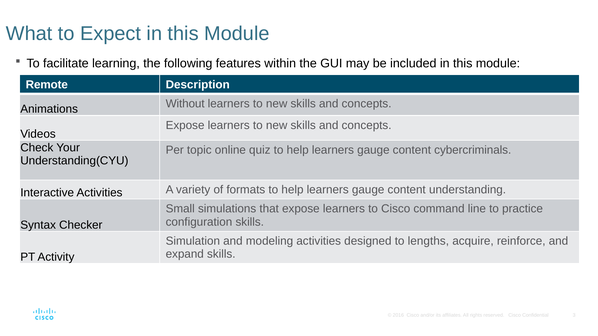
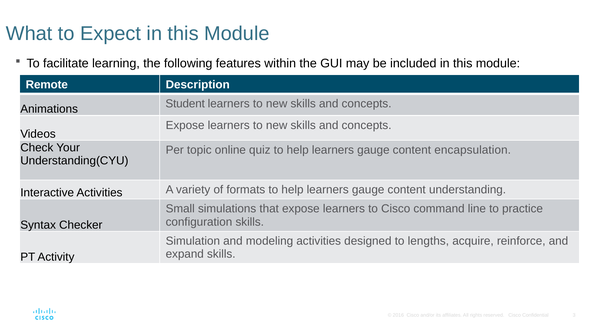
Without: Without -> Student
cybercriminals: cybercriminals -> encapsulation
